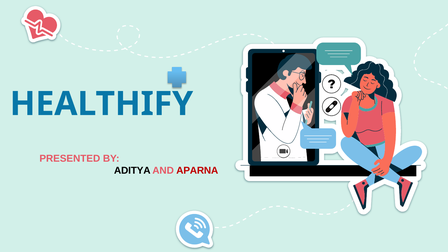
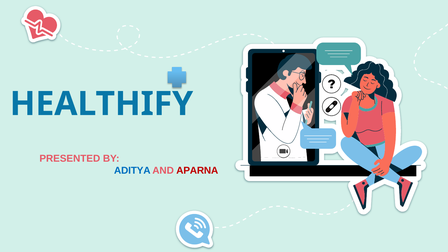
ADITYA colour: black -> blue
